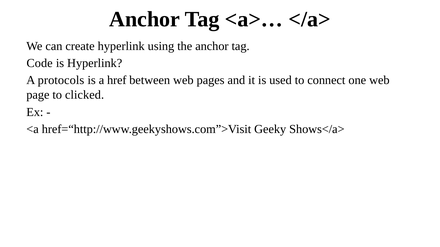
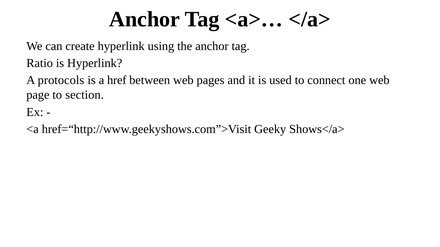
Code: Code -> Ratio
clicked: clicked -> section
